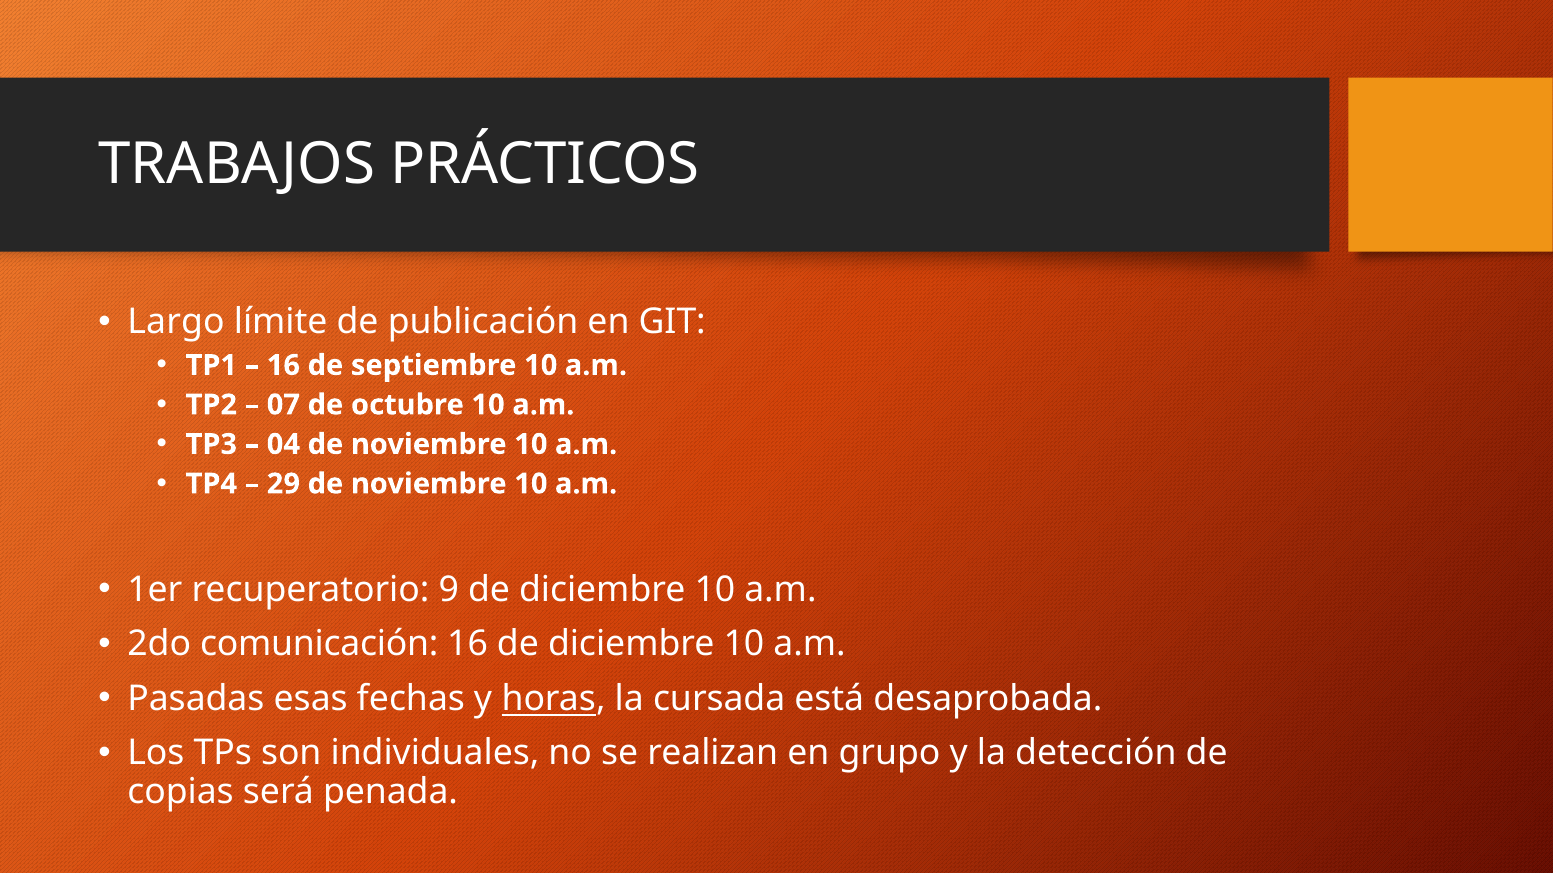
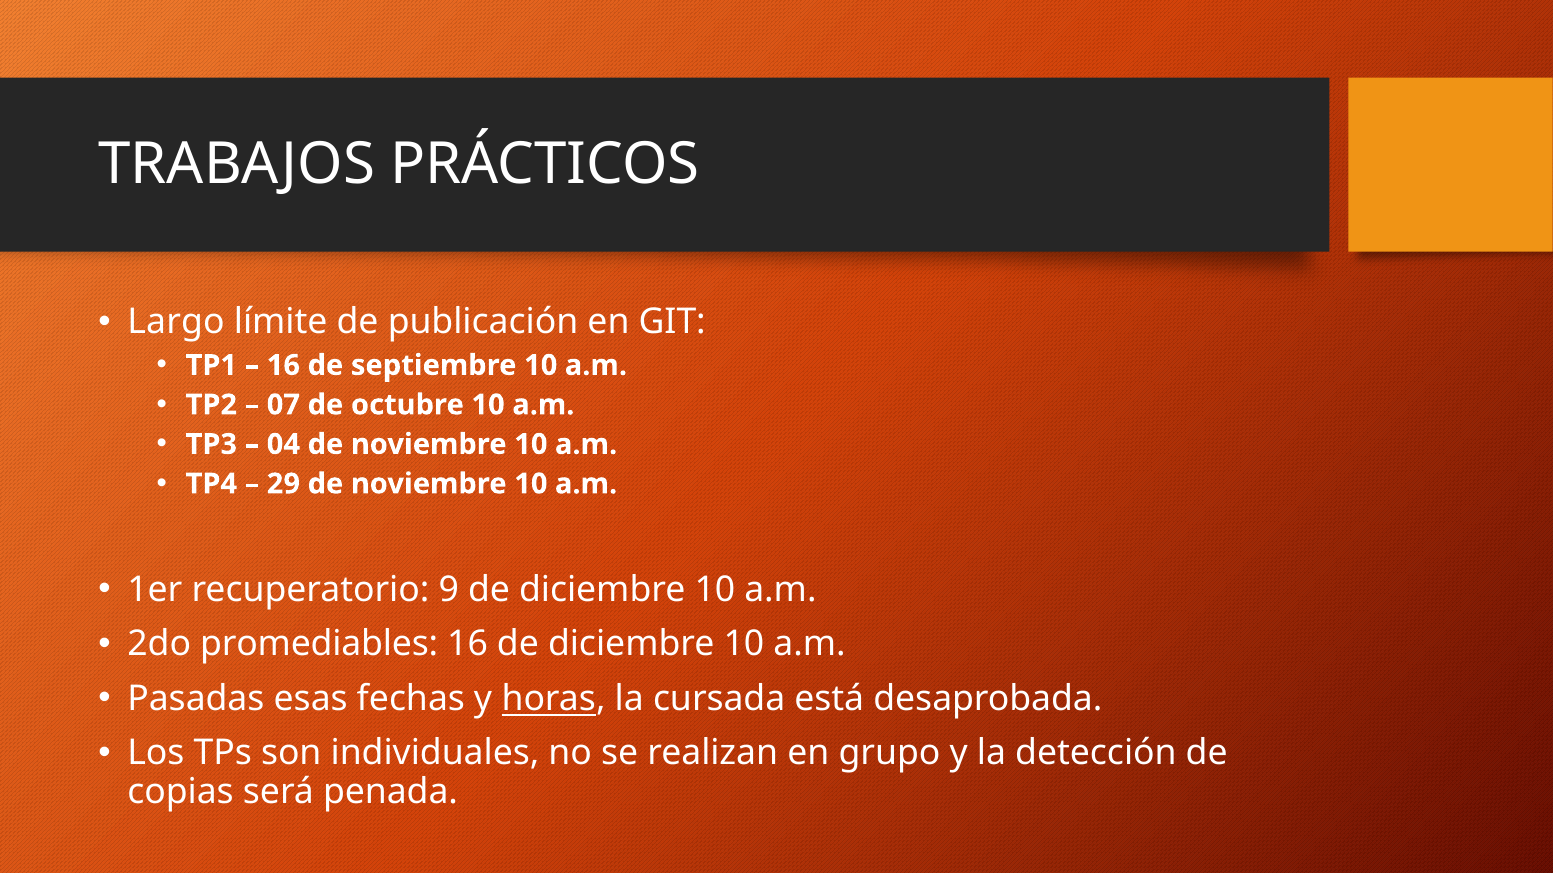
comunicación: comunicación -> promediables
